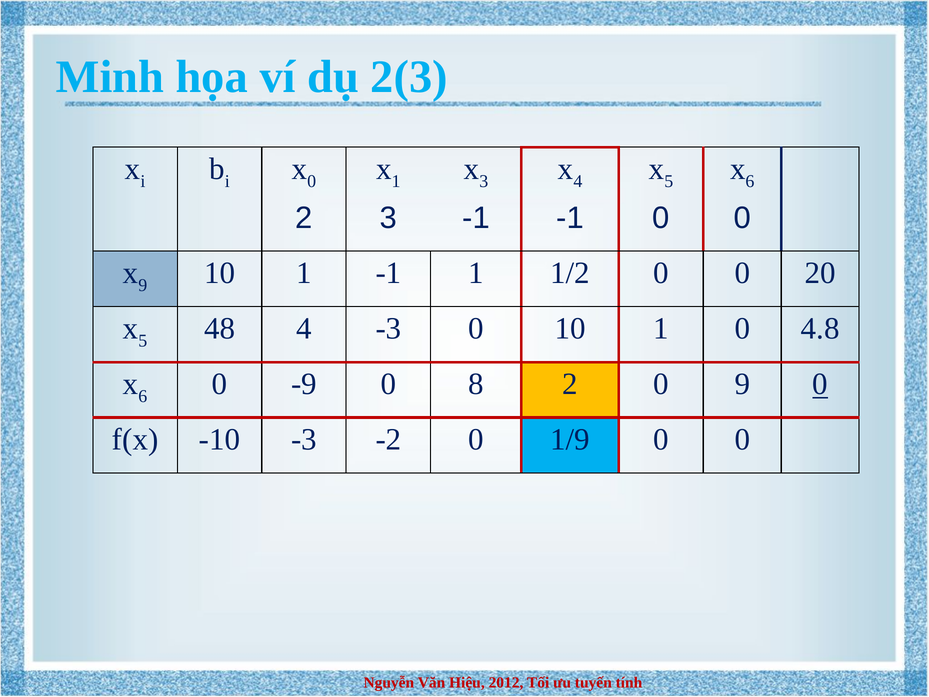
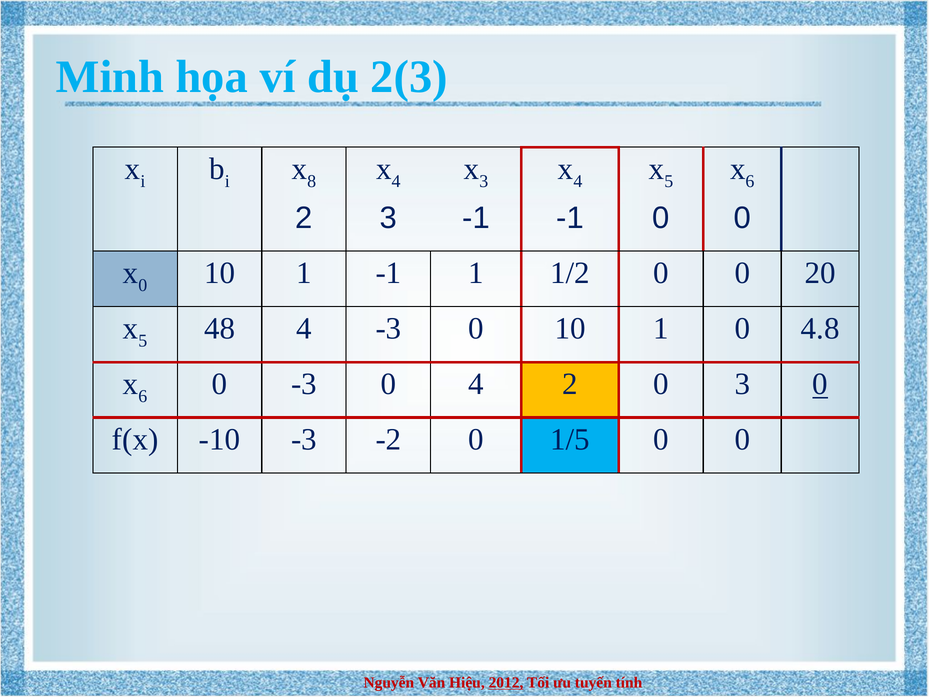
0 at (312, 181): 0 -> 8
1 at (396, 181): 1 -> 4
9 at (143, 285): 9 -> 0
0 -9: -9 -> -3
0 8: 8 -> 4
0 9: 9 -> 3
1/9: 1/9 -> 1/5
2012 underline: none -> present
